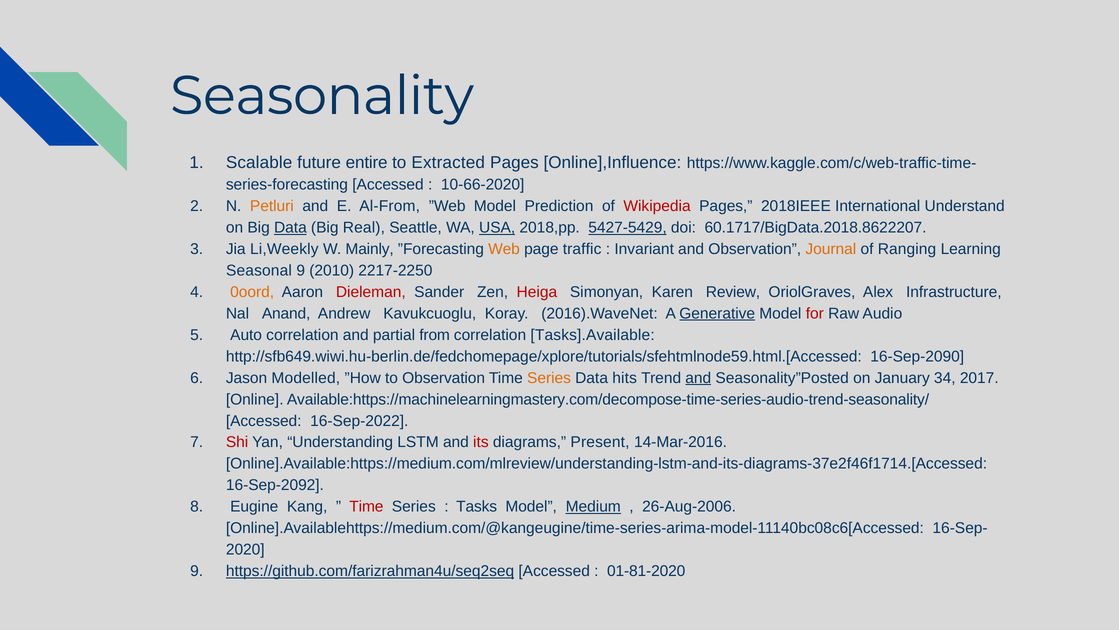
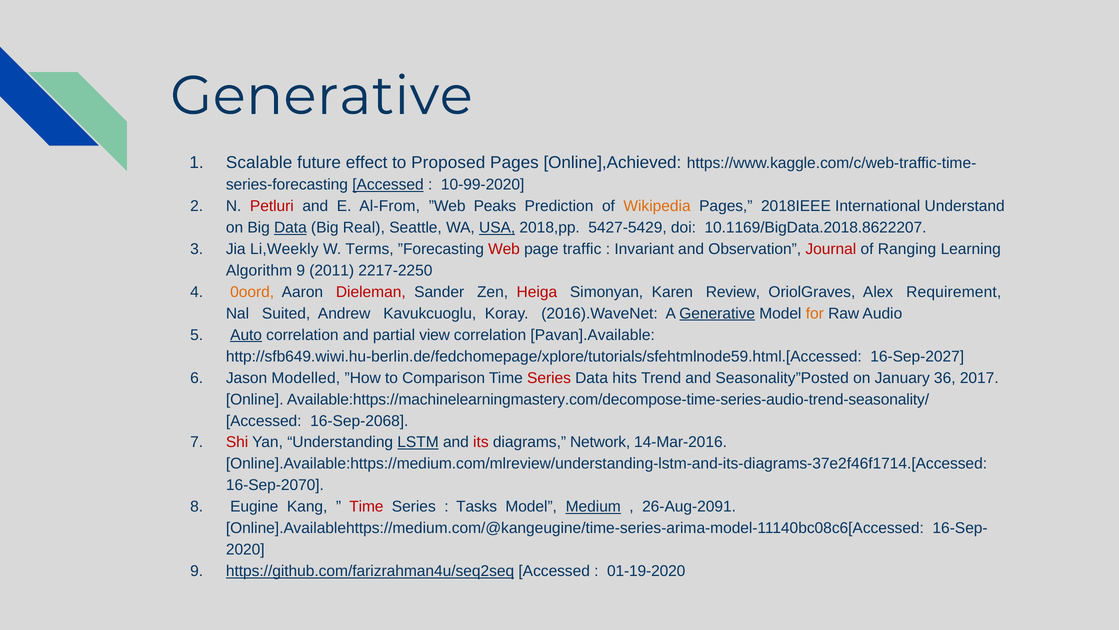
Seasonality at (322, 96): Seasonality -> Generative
entire: entire -> effect
Extracted: Extracted -> Proposed
Online],Influence: Online],Influence -> Online],Achieved
Accessed at (388, 185) underline: none -> present
10-66-2020: 10-66-2020 -> 10-99-2020
Petluri colour: orange -> red
”Web Model: Model -> Peaks
Wikipedia colour: red -> orange
5427-5429 underline: present -> none
60.1717/BigData.2018.8622207: 60.1717/BigData.2018.8622207 -> 10.1169/BigData.2018.8622207
Mainly: Mainly -> Terms
Web colour: orange -> red
Journal colour: orange -> red
Seasonal: Seasonal -> Algorithm
2010: 2010 -> 2011
Infrastructure: Infrastructure -> Requirement
Anand: Anand -> Suited
for colour: red -> orange
Auto underline: none -> present
from: from -> view
Tasks].Available: Tasks].Available -> Pavan].Available
16-Sep-2090: 16-Sep-2090 -> 16-Sep-2027
to Observation: Observation -> Comparison
Series at (549, 378) colour: orange -> red
and at (698, 378) underline: present -> none
34: 34 -> 36
16-Sep-2022: 16-Sep-2022 -> 16-Sep-2068
LSTM underline: none -> present
Present: Present -> Network
16-Sep-2092: 16-Sep-2092 -> 16-Sep-2070
26-Aug-2006: 26-Aug-2006 -> 26-Aug-2091
01-81-2020: 01-81-2020 -> 01-19-2020
